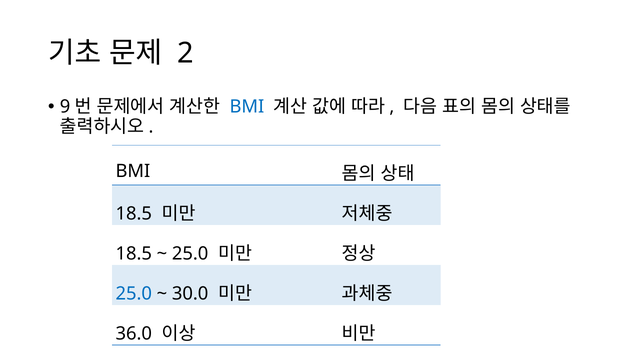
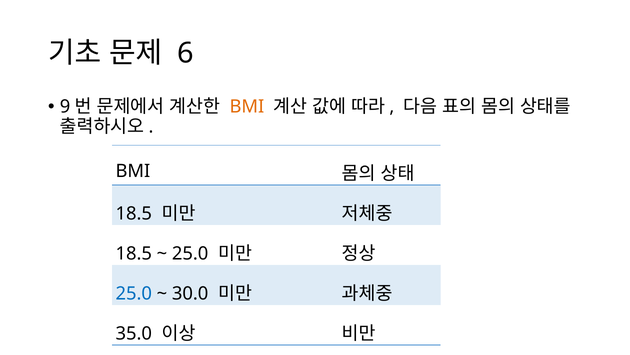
2: 2 -> 6
BMI at (247, 107) colour: blue -> orange
36.0: 36.0 -> 35.0
